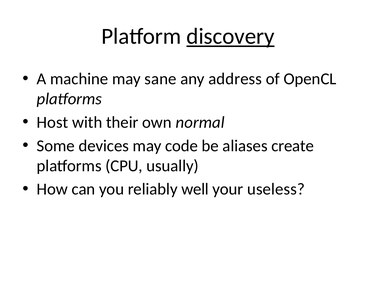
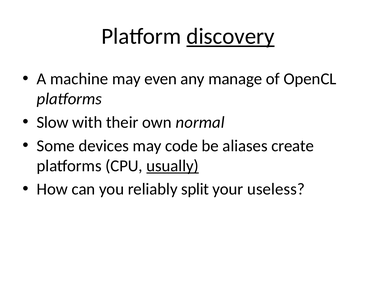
sane: sane -> even
address: address -> manage
Host: Host -> Slow
usually underline: none -> present
well: well -> split
